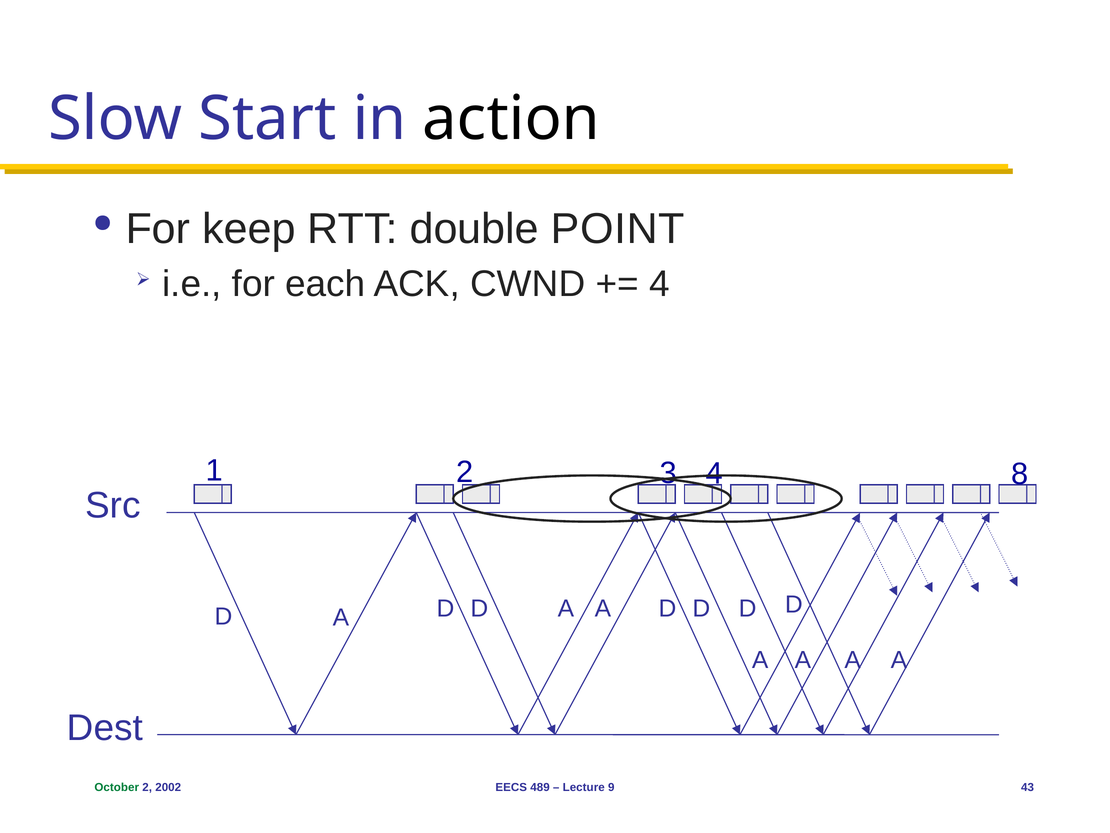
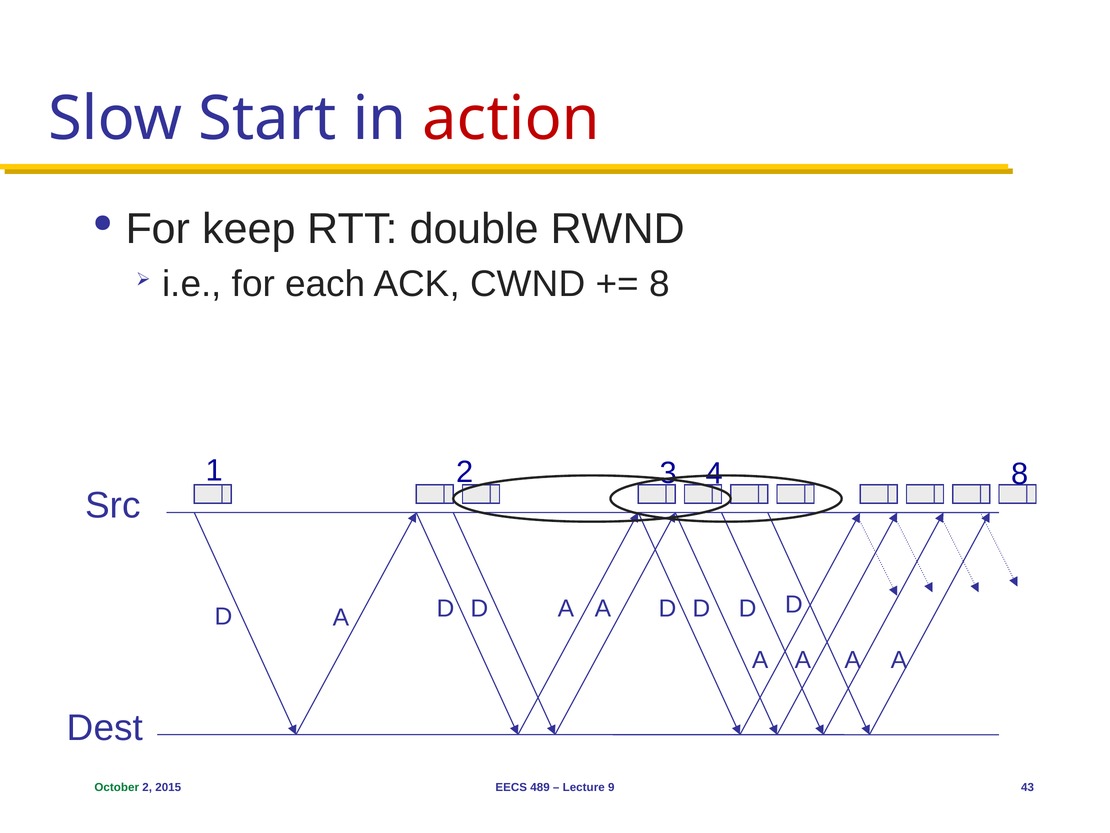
action colour: black -> red
POINT: POINT -> RWND
4 at (659, 284): 4 -> 8
2002: 2002 -> 2015
